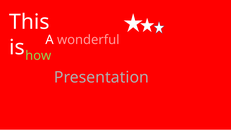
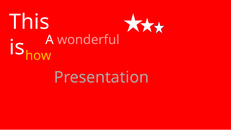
how colour: light green -> yellow
